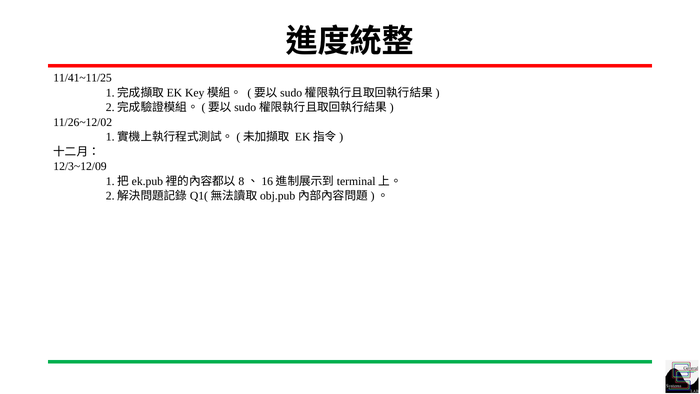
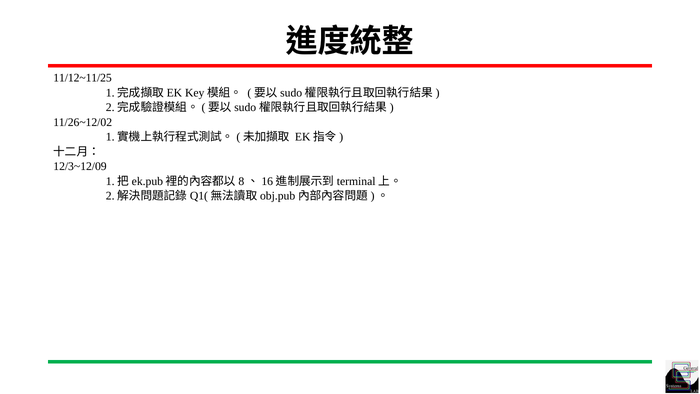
11/41~11/25: 11/41~11/25 -> 11/12~11/25
